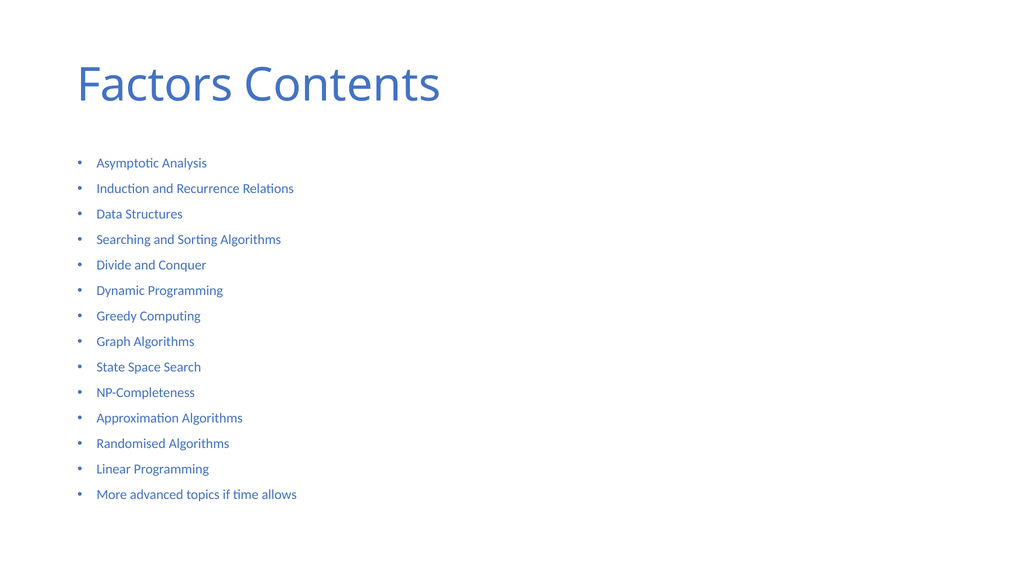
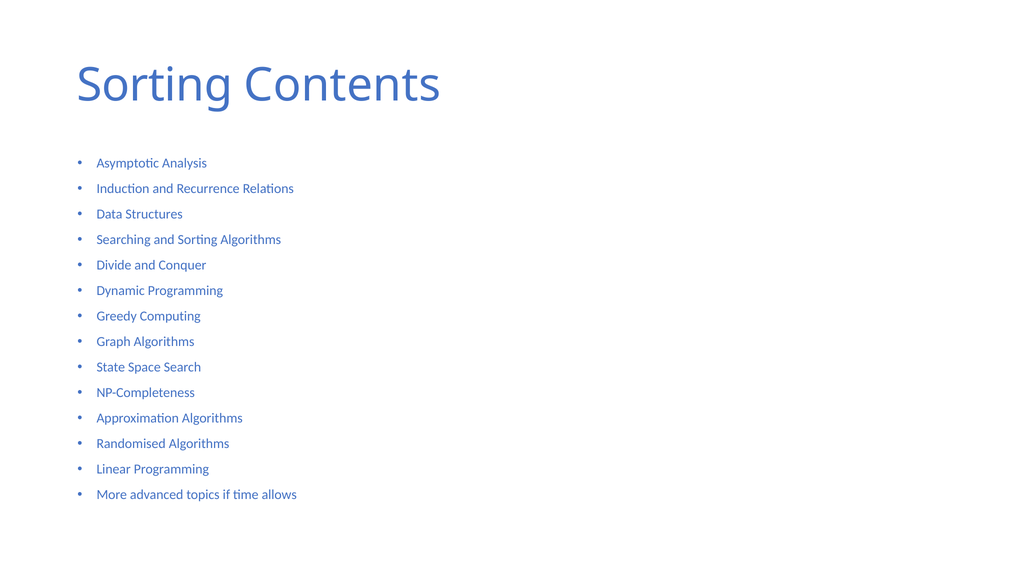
Factors at (155, 85): Factors -> Sorting
